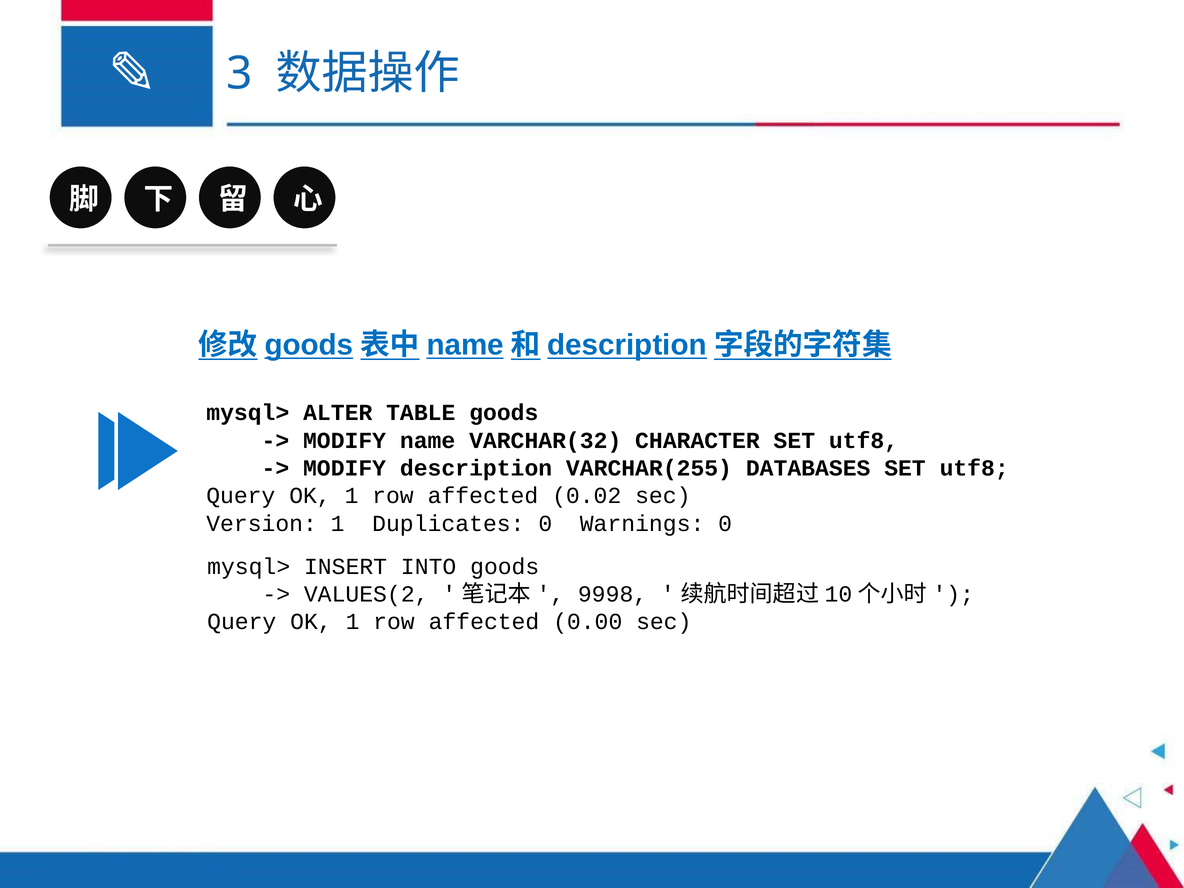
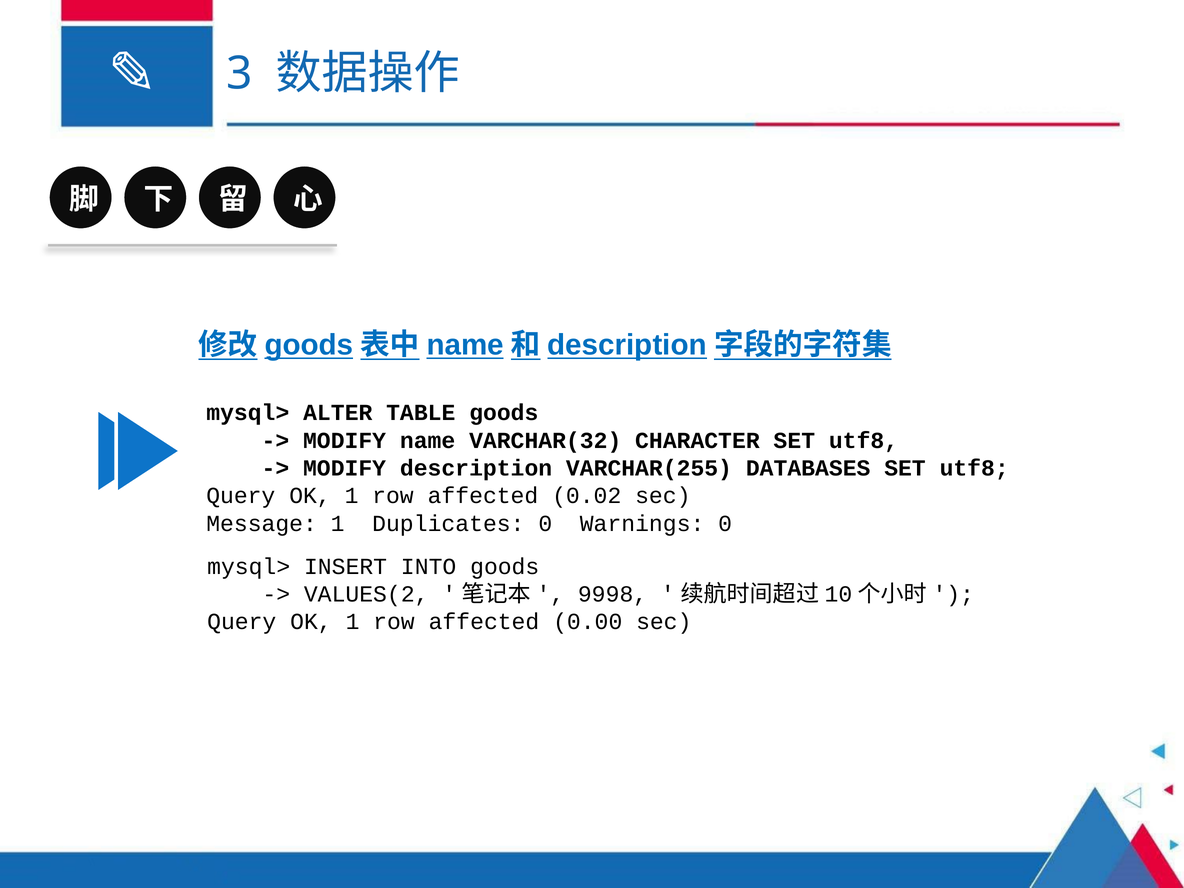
Version: Version -> Message
